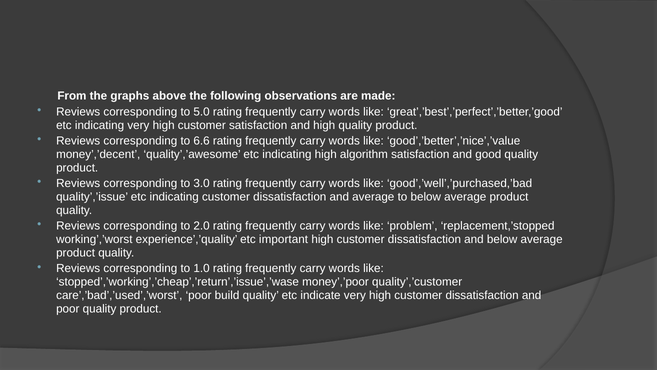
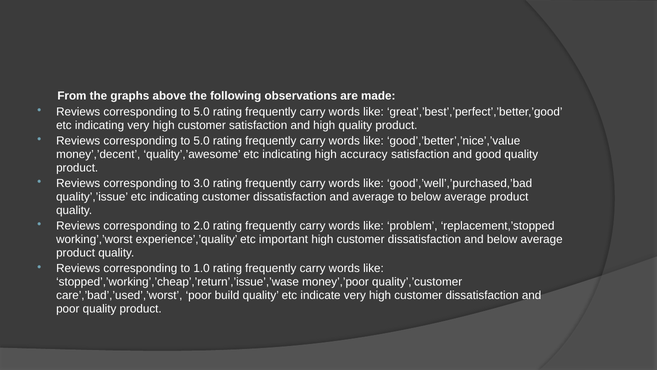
6.6 at (202, 141): 6.6 -> 5.0
algorithm: algorithm -> accuracy
